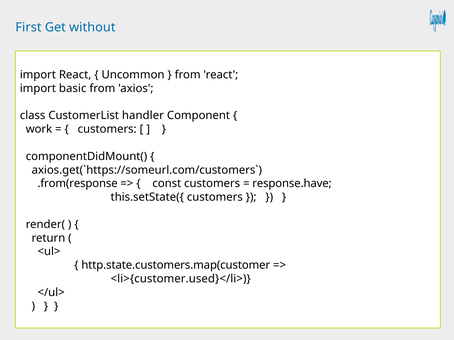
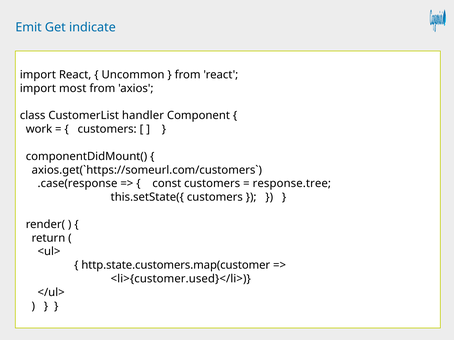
First: First -> Emit
without: without -> indicate
basic: basic -> most
.from(response: .from(response -> .case(response
response.have: response.have -> response.tree
